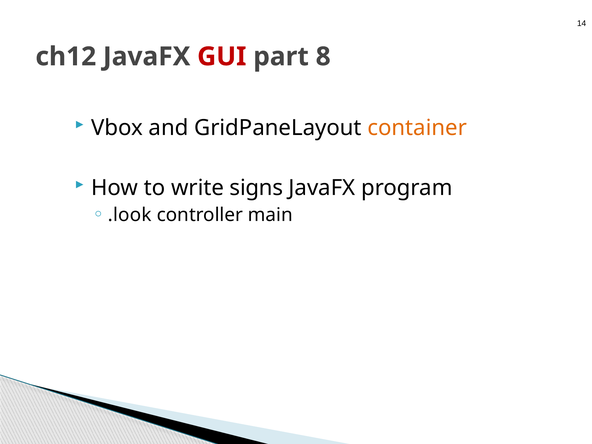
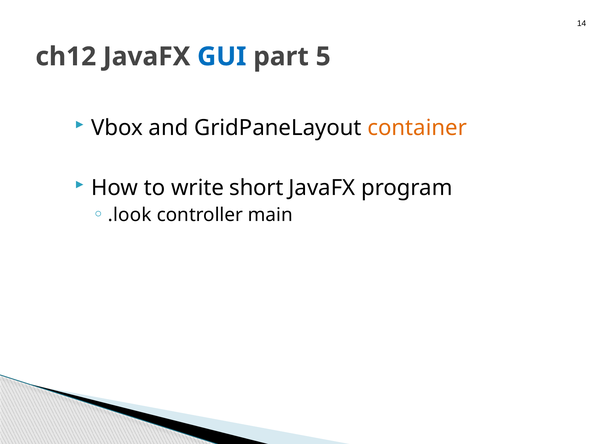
GUI colour: red -> blue
8: 8 -> 5
signs: signs -> short
